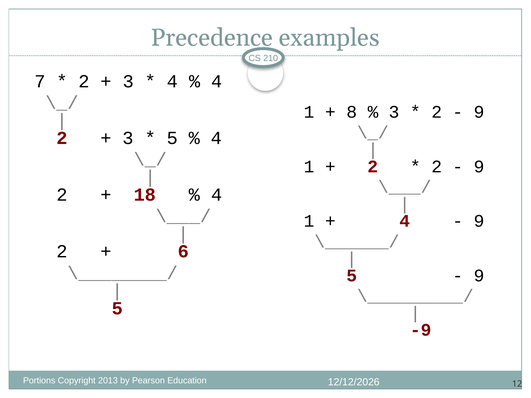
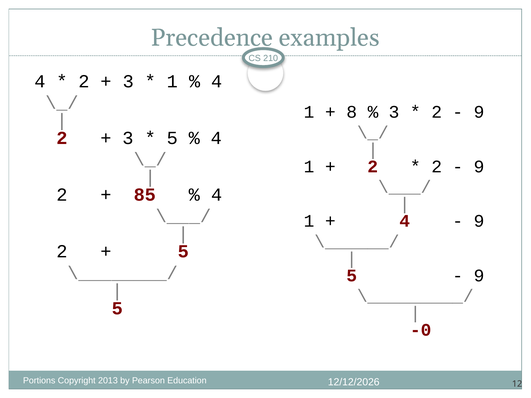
7 at (40, 82): 7 -> 4
4 at (172, 82): 4 -> 1
18: 18 -> 85
6 at (184, 252): 6 -> 5
-9: -9 -> -0
